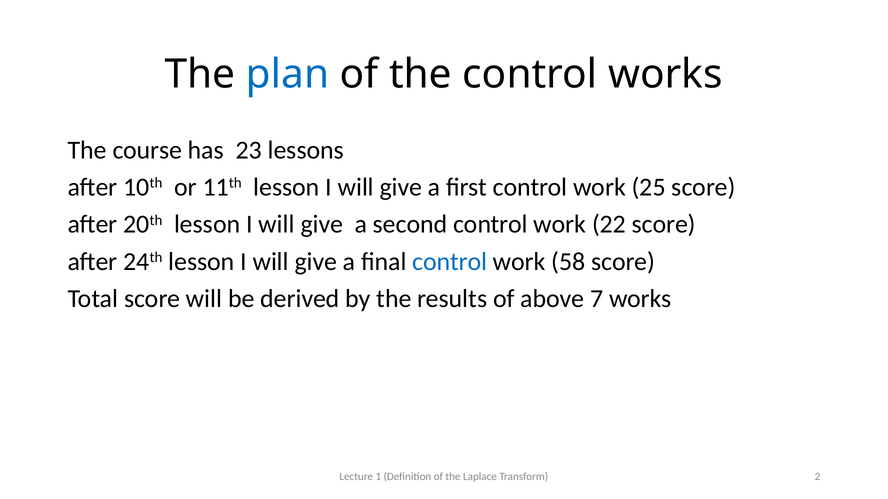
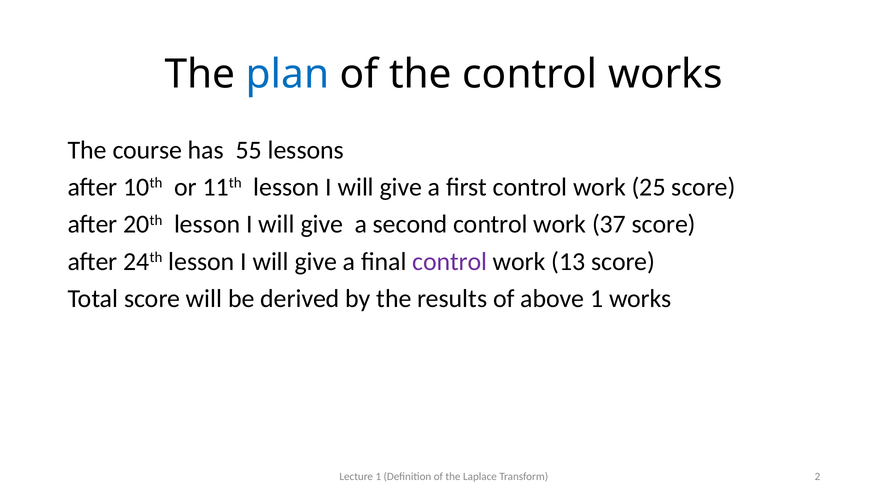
23: 23 -> 55
22: 22 -> 37
control at (450, 262) colour: blue -> purple
58: 58 -> 13
above 7: 7 -> 1
